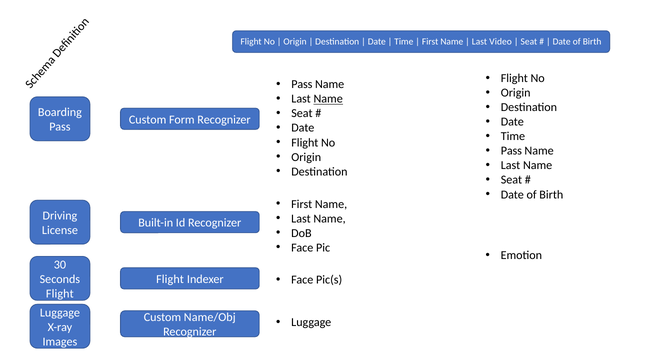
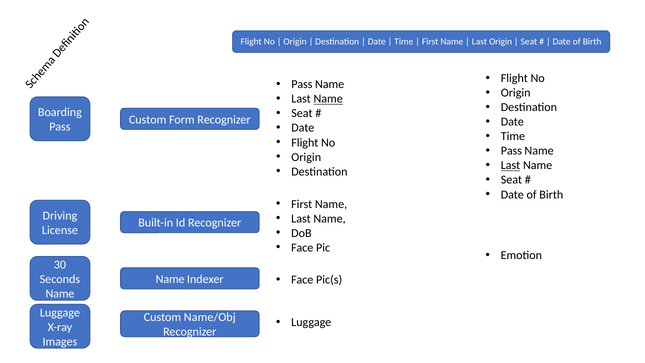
Last Video: Video -> Origin
Last at (511, 165) underline: none -> present
Flight at (170, 279): Flight -> Name
Flight at (60, 294): Flight -> Name
